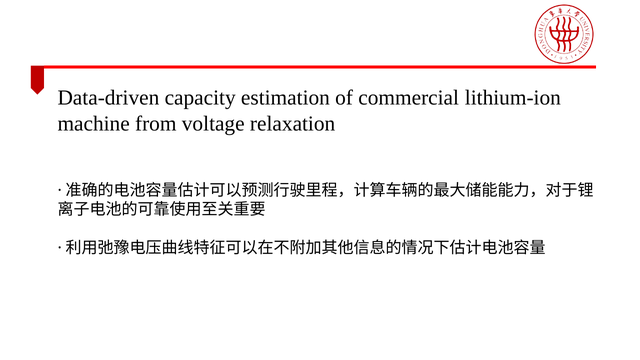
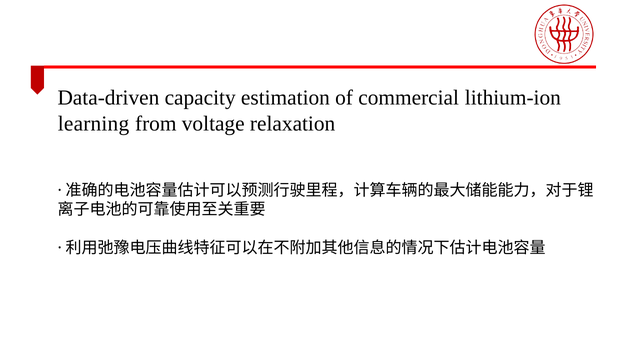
machine: machine -> learning
